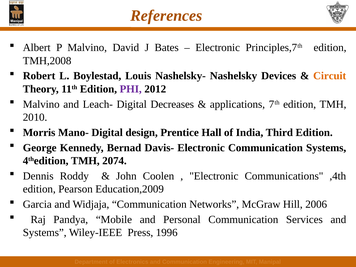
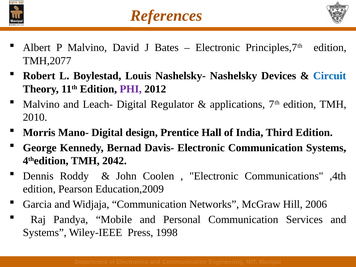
TMH,2008: TMH,2008 -> TMH,2077
Circuit colour: orange -> blue
Decreases: Decreases -> Regulator
2074: 2074 -> 2042
1996: 1996 -> 1998
